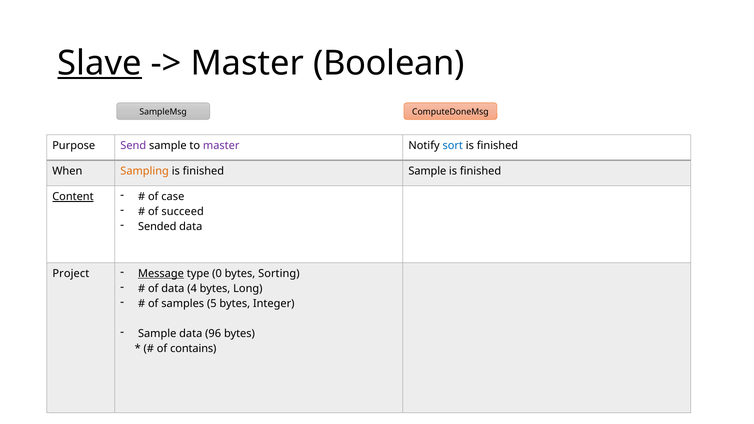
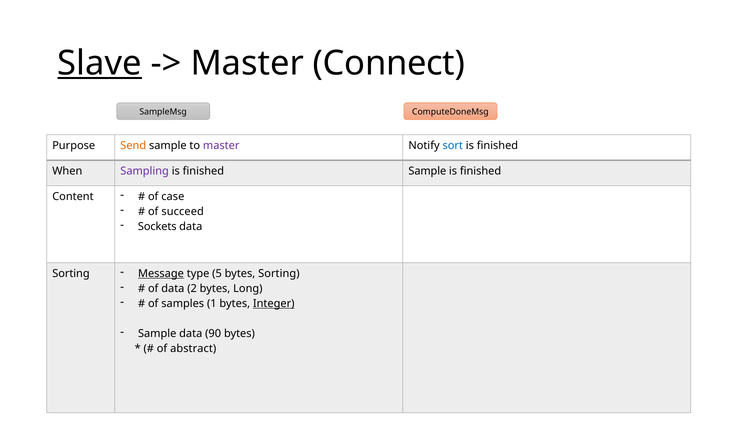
Boolean: Boolean -> Connect
Send colour: purple -> orange
Sampling colour: orange -> purple
Content underline: present -> none
Sended: Sended -> Sockets
Project at (71, 274): Project -> Sorting
0: 0 -> 5
4: 4 -> 2
5: 5 -> 1
Integer underline: none -> present
96: 96 -> 90
contains: contains -> abstract
